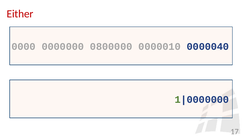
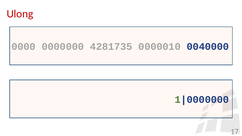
Either: Either -> Ulong
0800000: 0800000 -> 4281735
0000040: 0000040 -> 0040000
